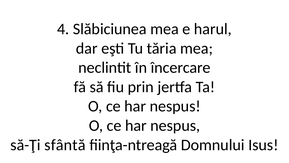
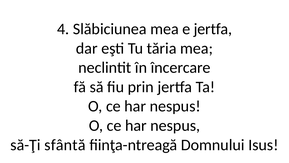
e harul: harul -> jertfa
